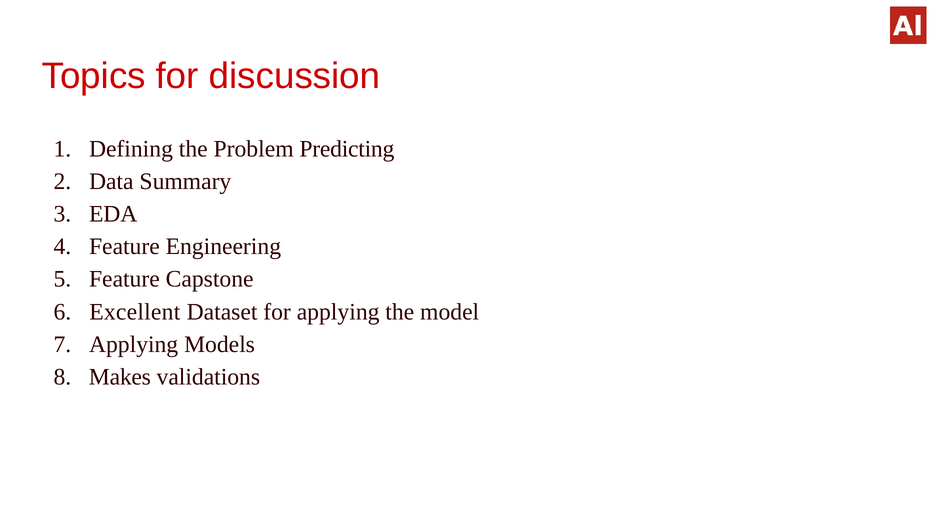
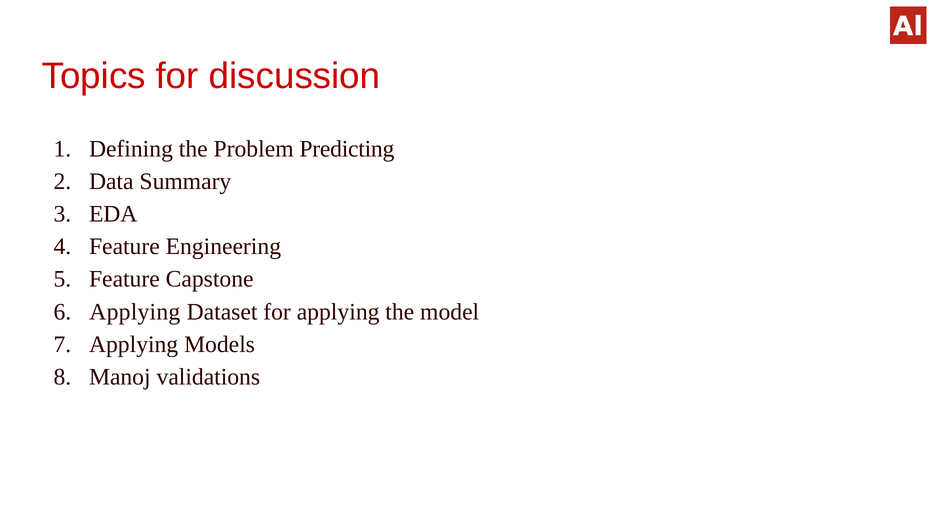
Excellent at (135, 312): Excellent -> Applying
Makes: Makes -> Manoj
